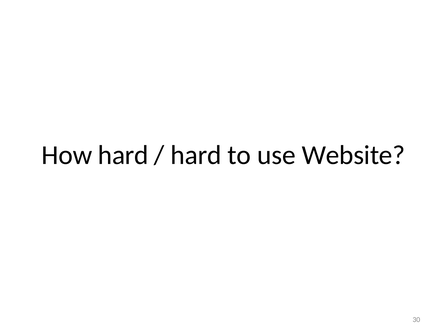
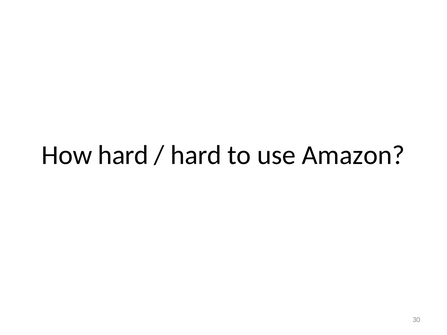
Website: Website -> Amazon
